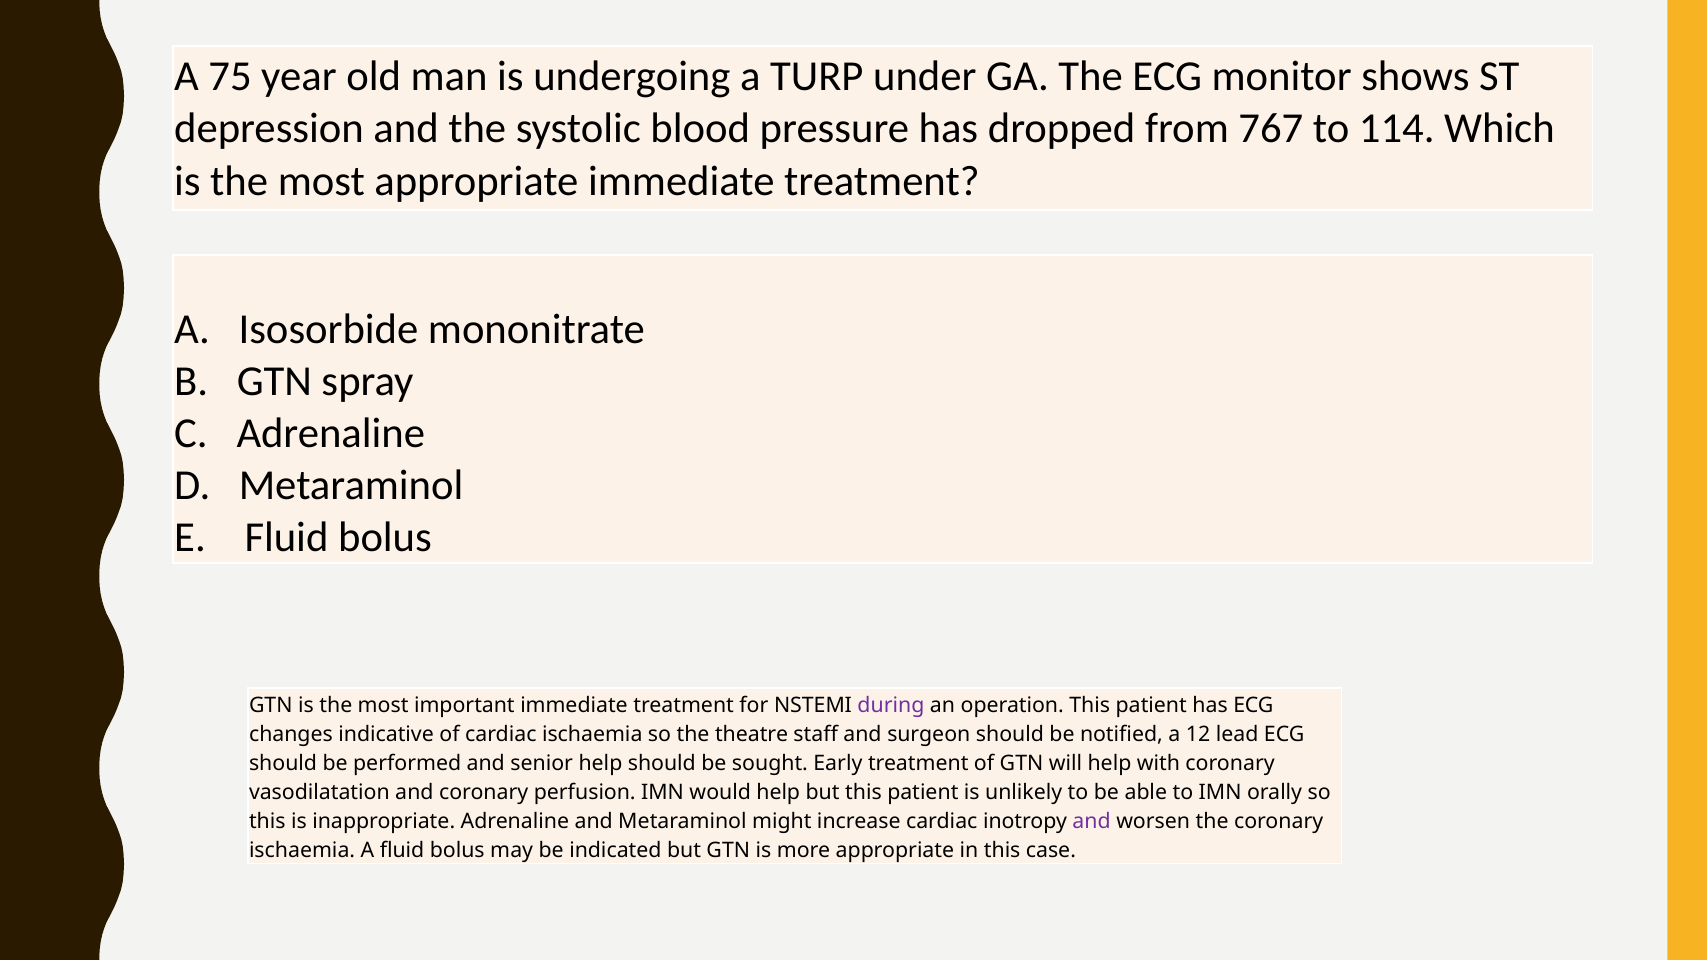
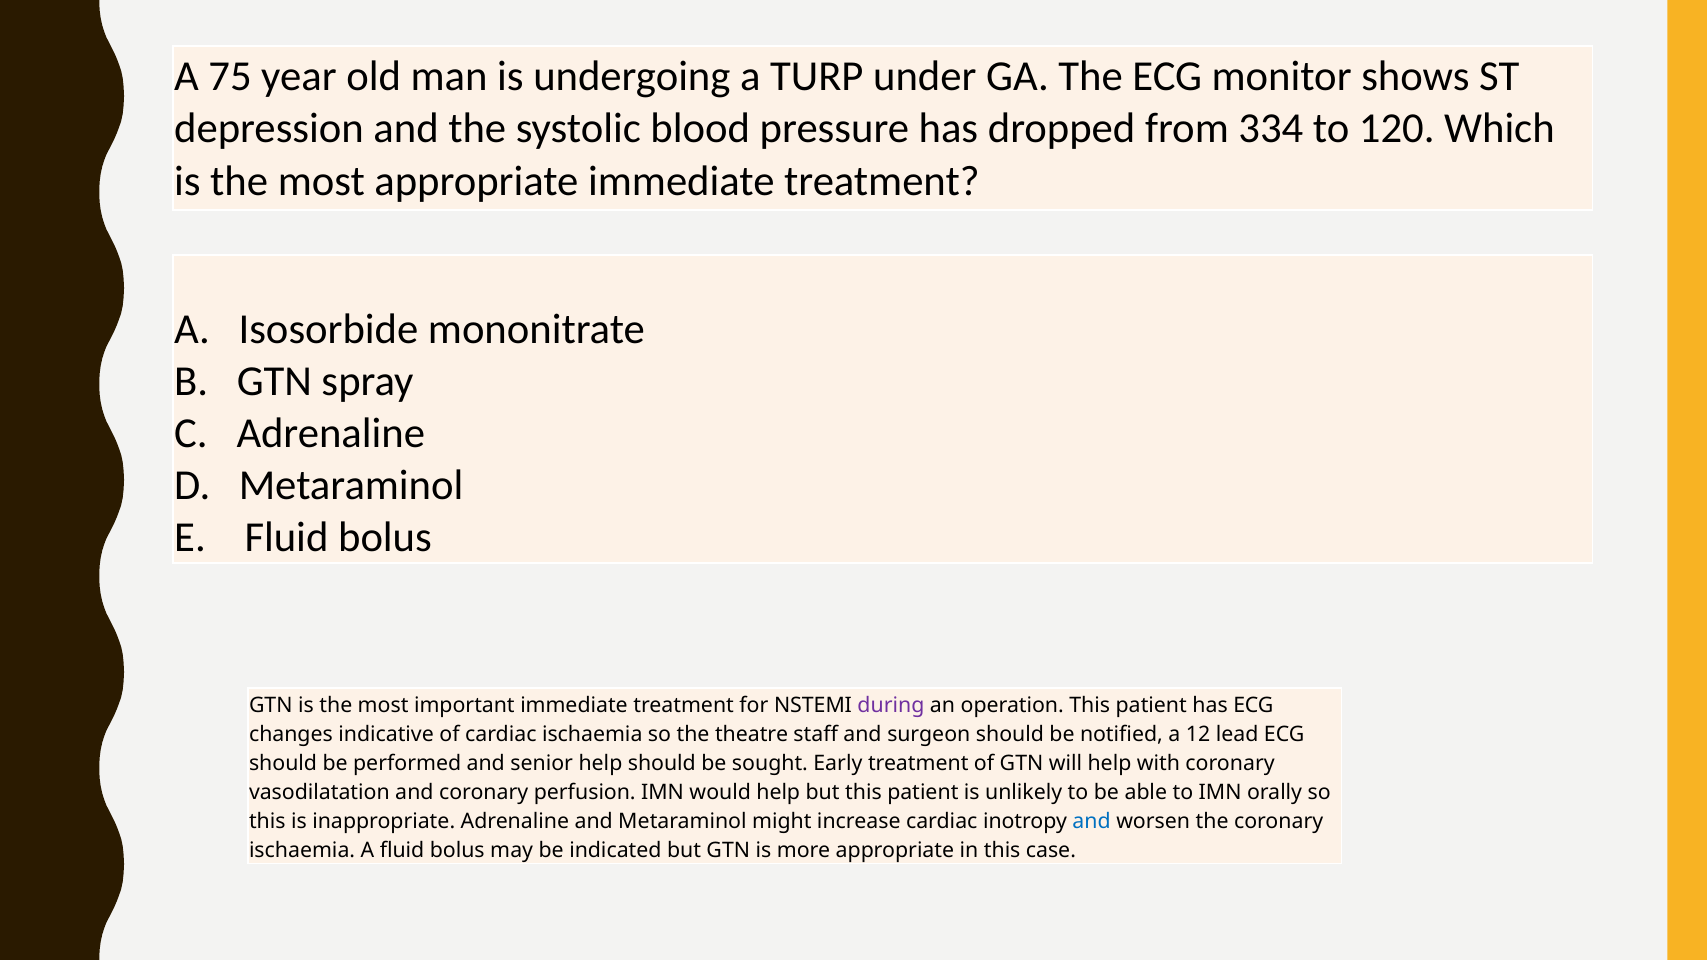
767: 767 -> 334
114: 114 -> 120
and at (1092, 821) colour: purple -> blue
